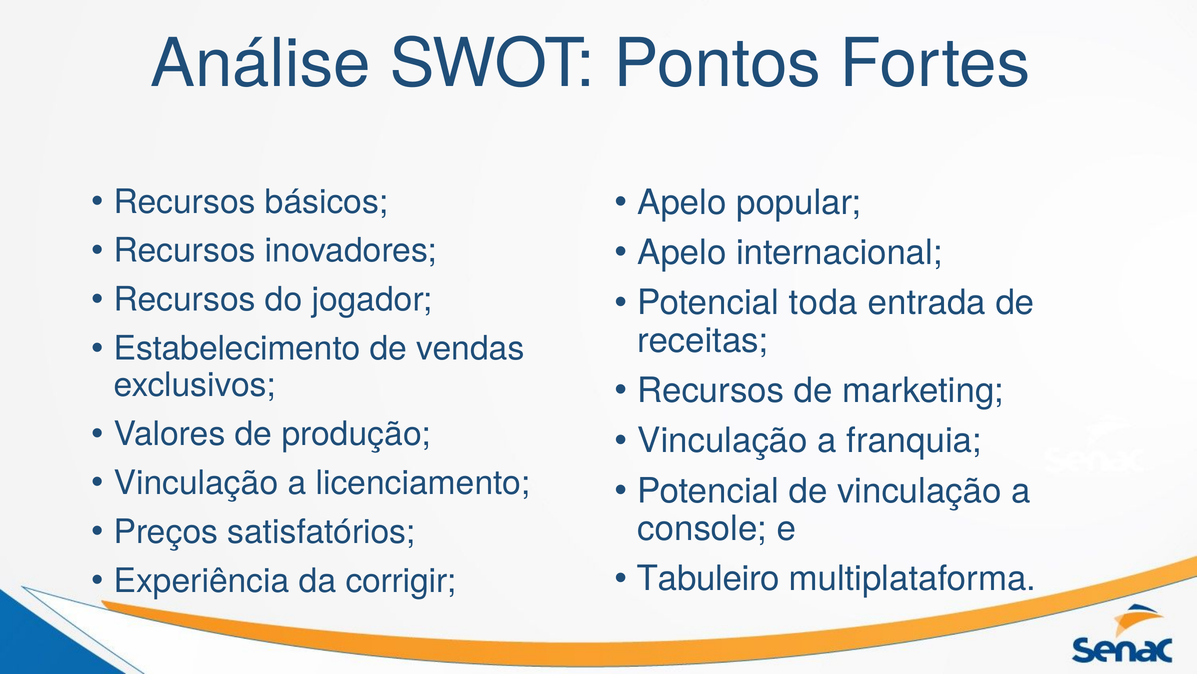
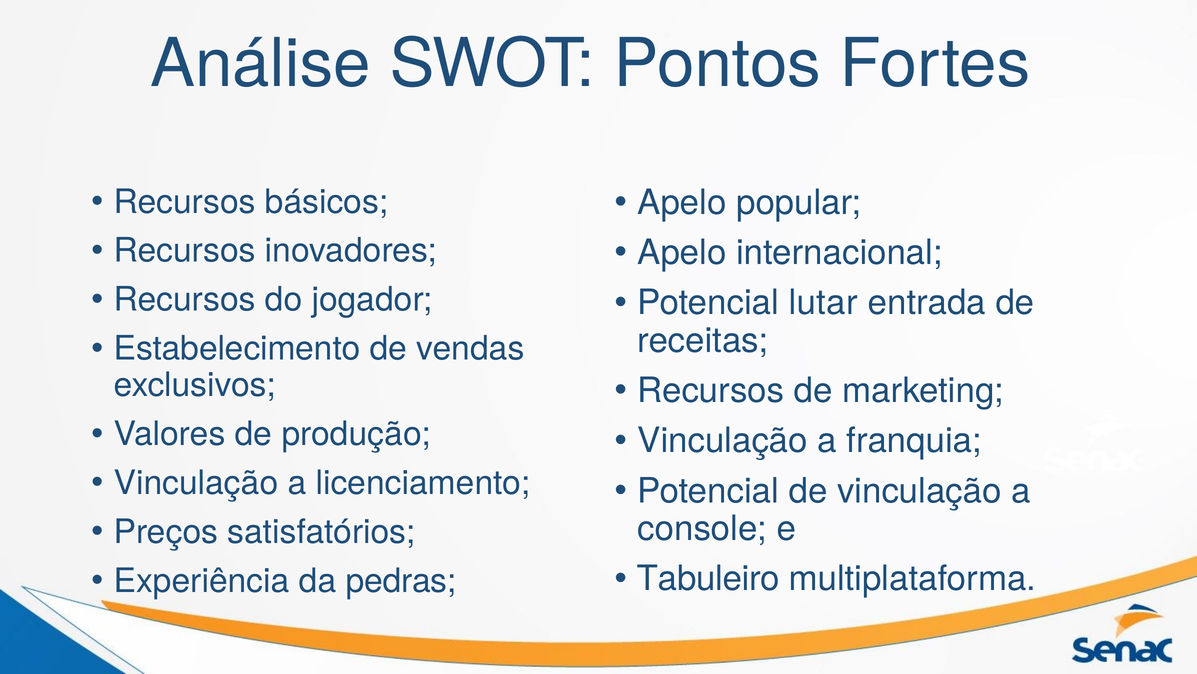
toda: toda -> lutar
corrigir: corrigir -> pedras
